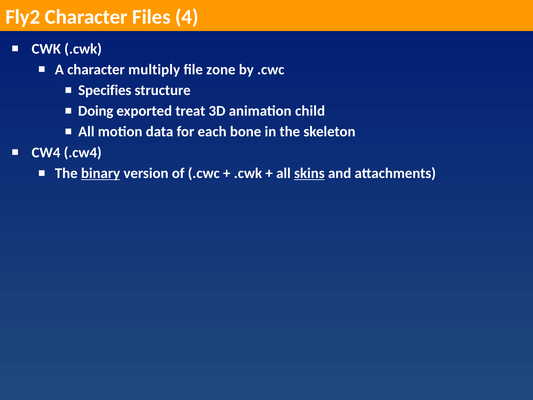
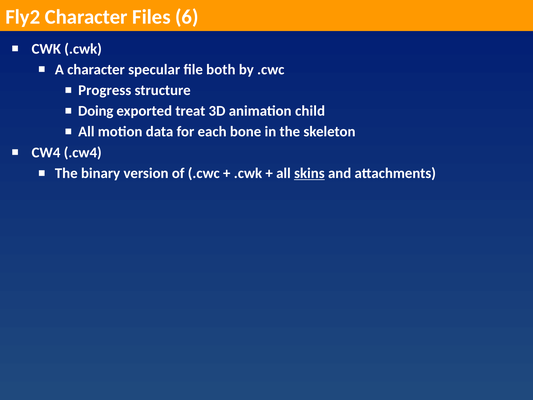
4: 4 -> 6
multiply: multiply -> specular
zone: zone -> both
Specifies: Specifies -> Progress
binary underline: present -> none
